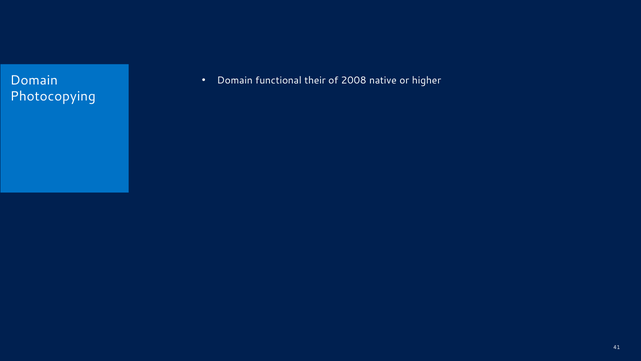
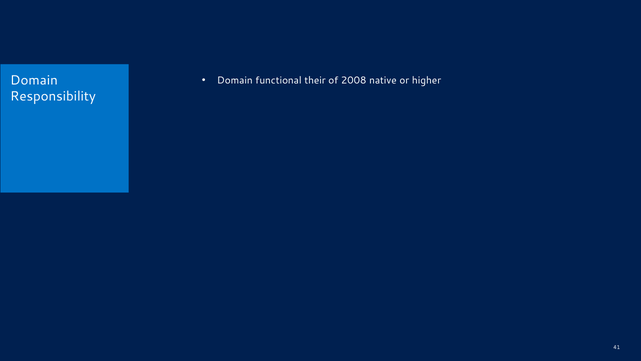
Photocopying: Photocopying -> Responsibility
